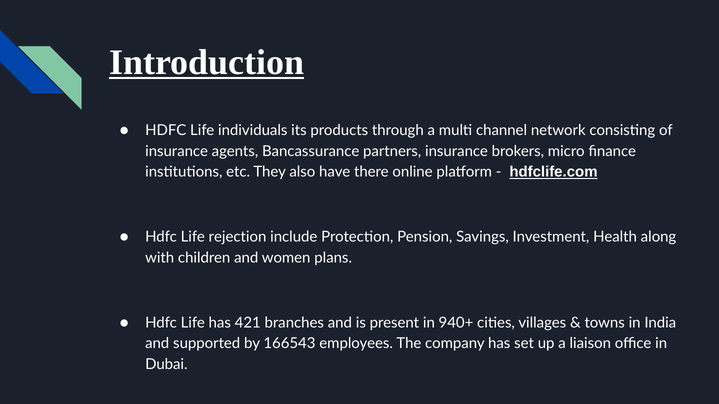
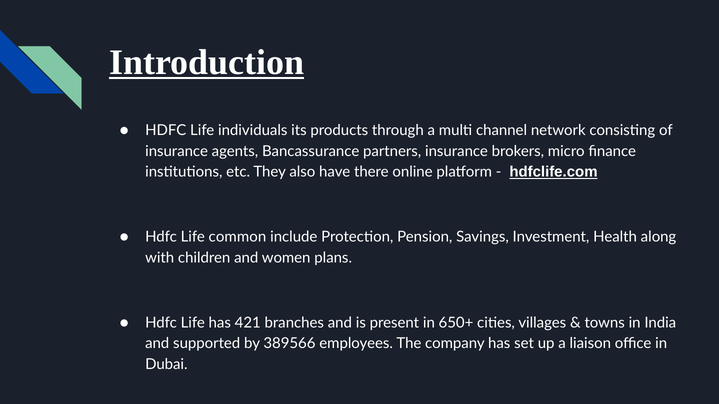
rejection: rejection -> common
940+: 940+ -> 650+
166543: 166543 -> 389566
